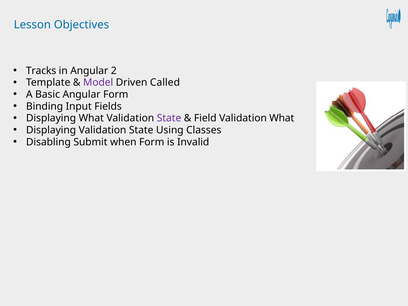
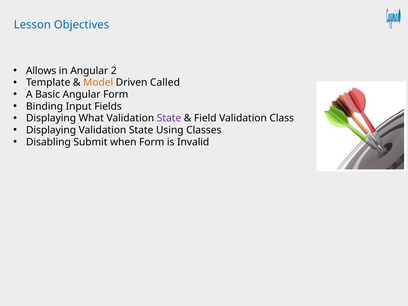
Tracks: Tracks -> Allows
Model colour: purple -> orange
Validation What: What -> Class
